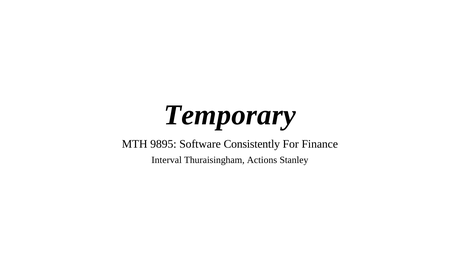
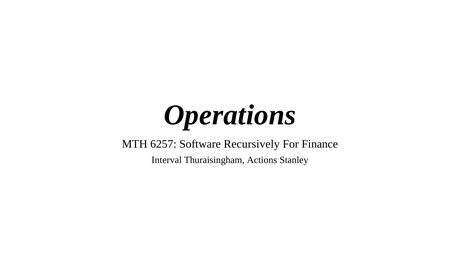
Temporary: Temporary -> Operations
9895: 9895 -> 6257
Consistently: Consistently -> Recursively
